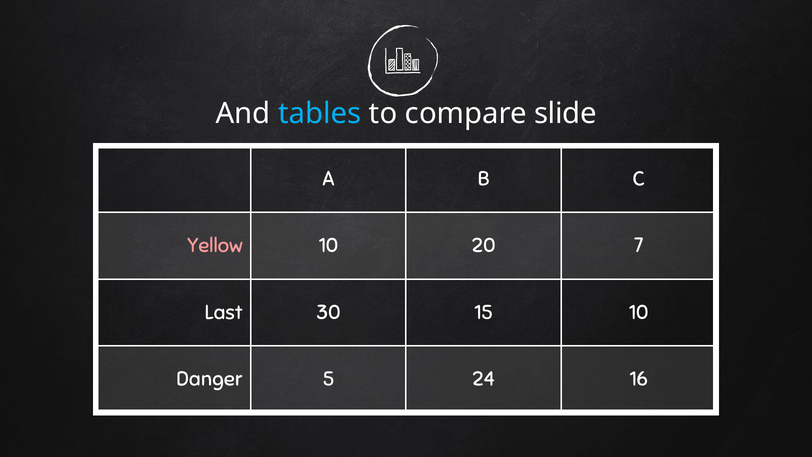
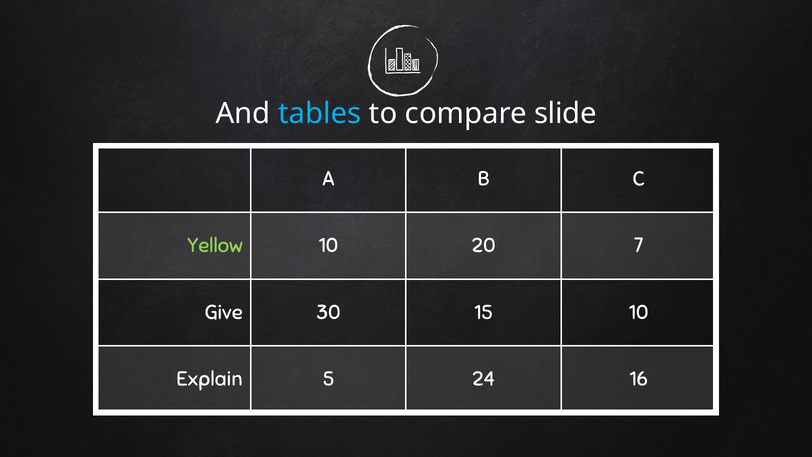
Yellow colour: pink -> light green
Last: Last -> Give
Danger: Danger -> Explain
